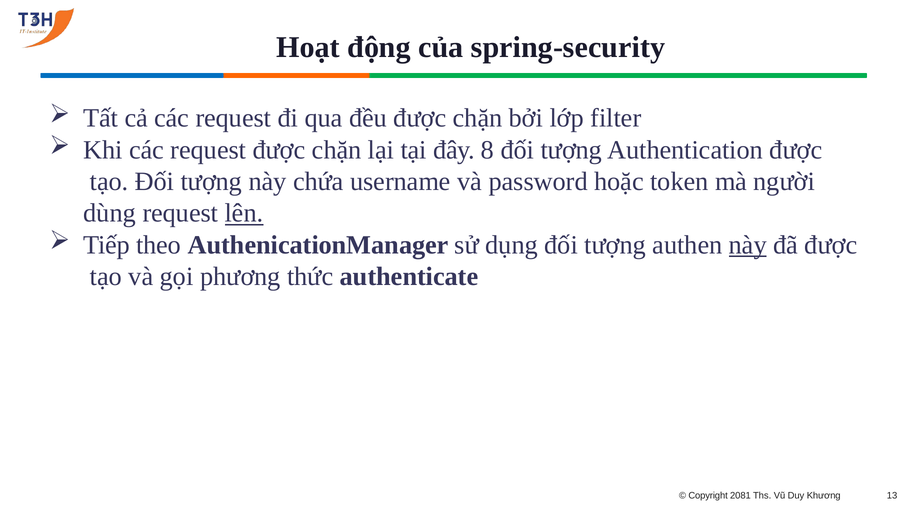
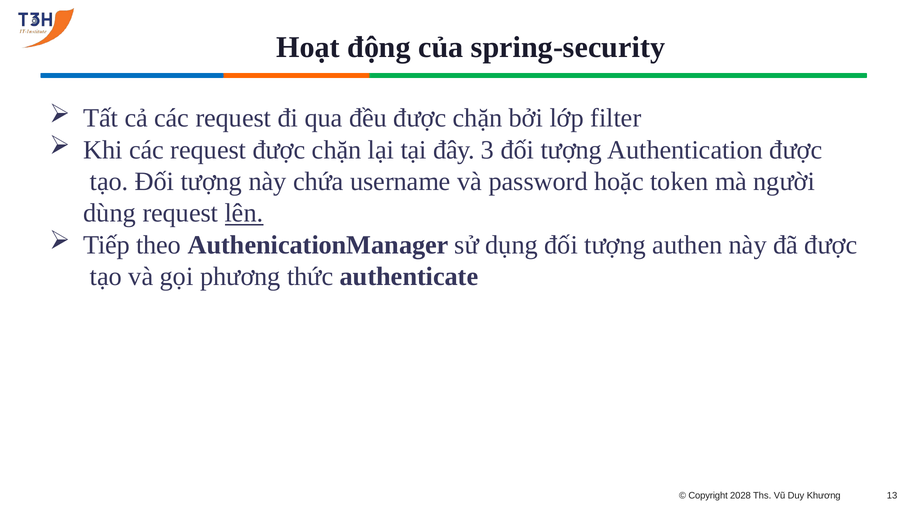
8: 8 -> 3
này at (748, 245) underline: present -> none
2081: 2081 -> 2028
